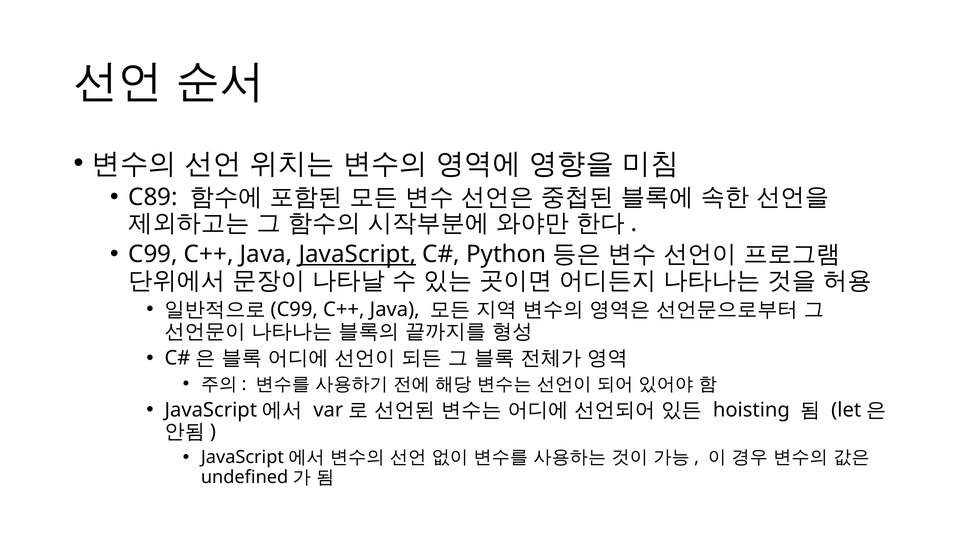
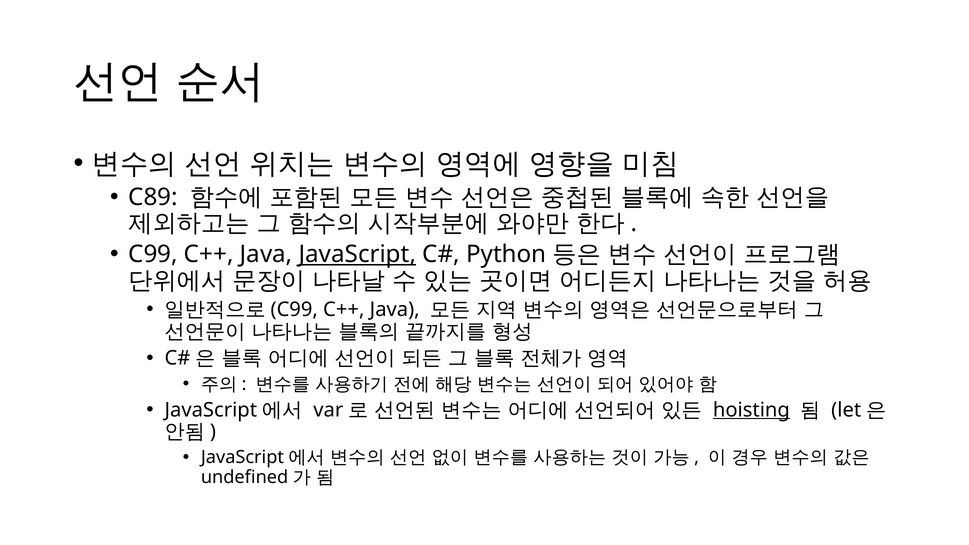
hoisting underline: none -> present
